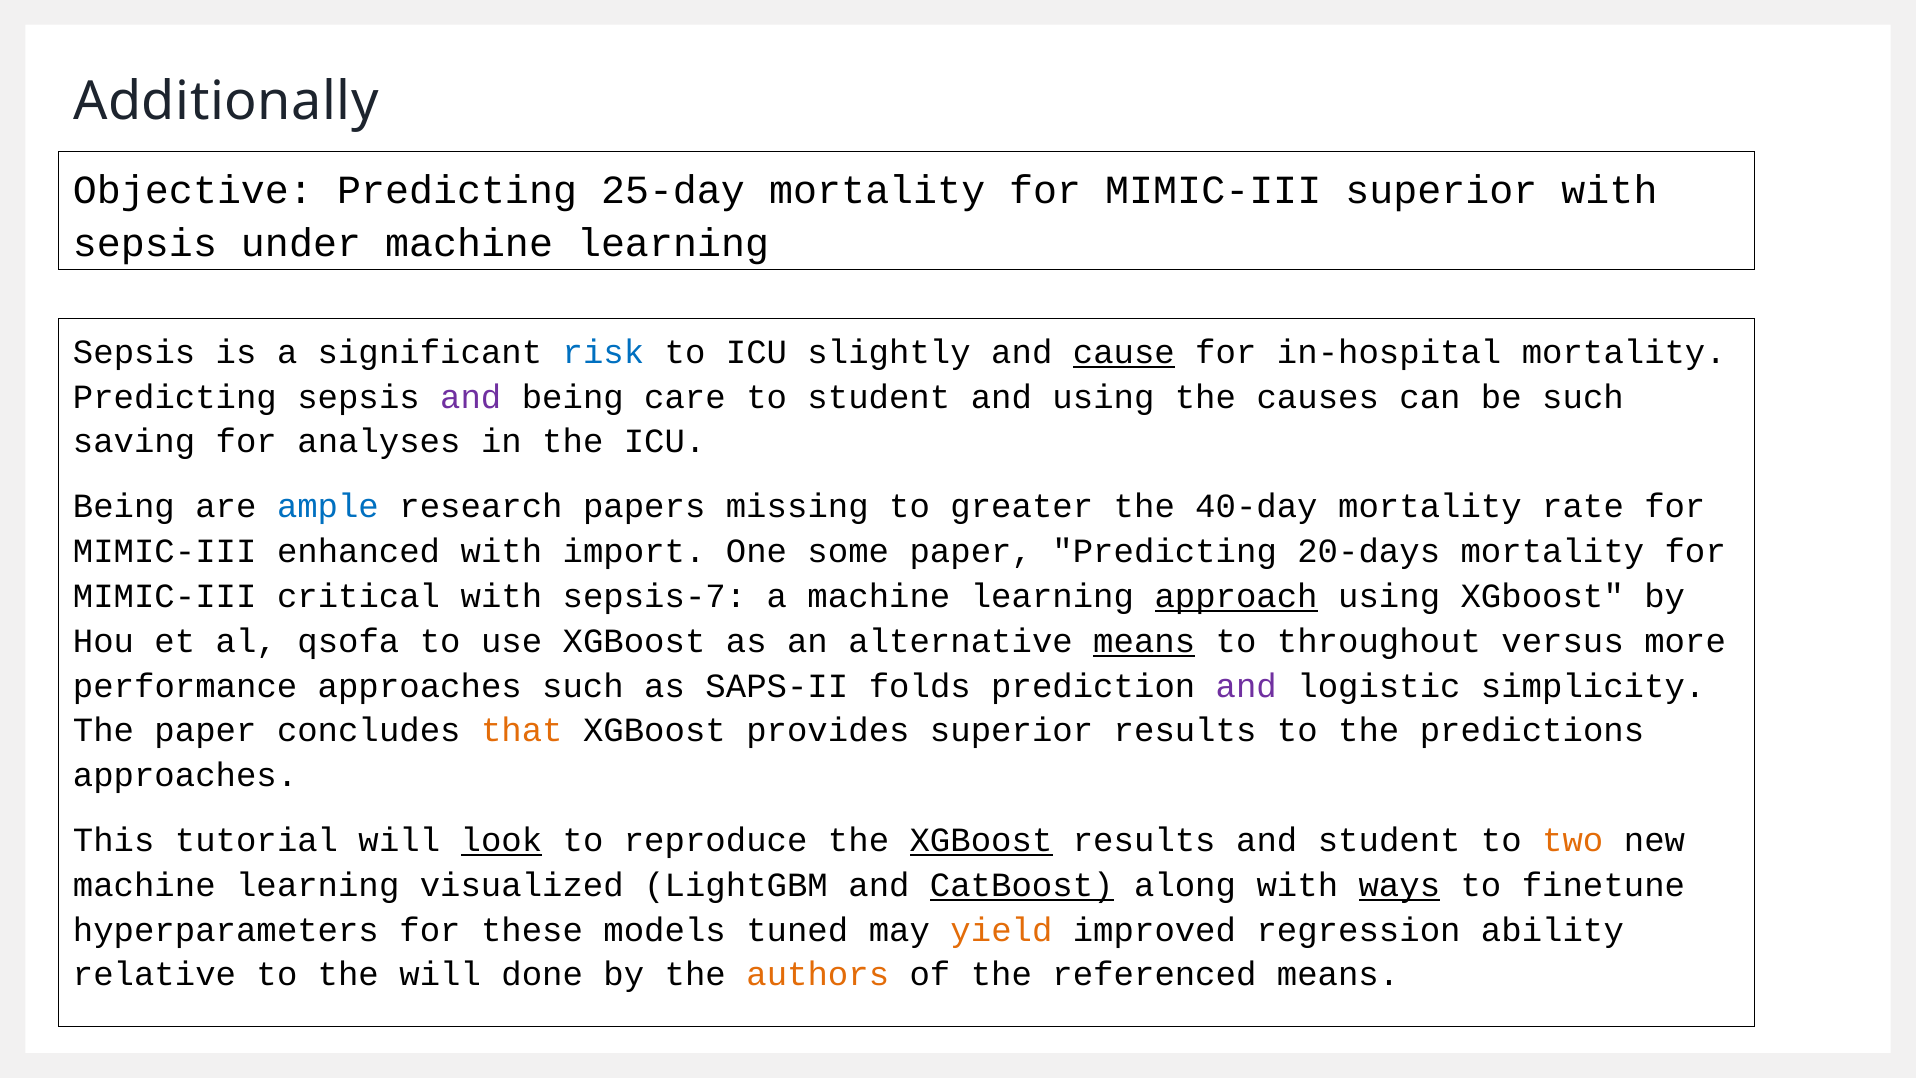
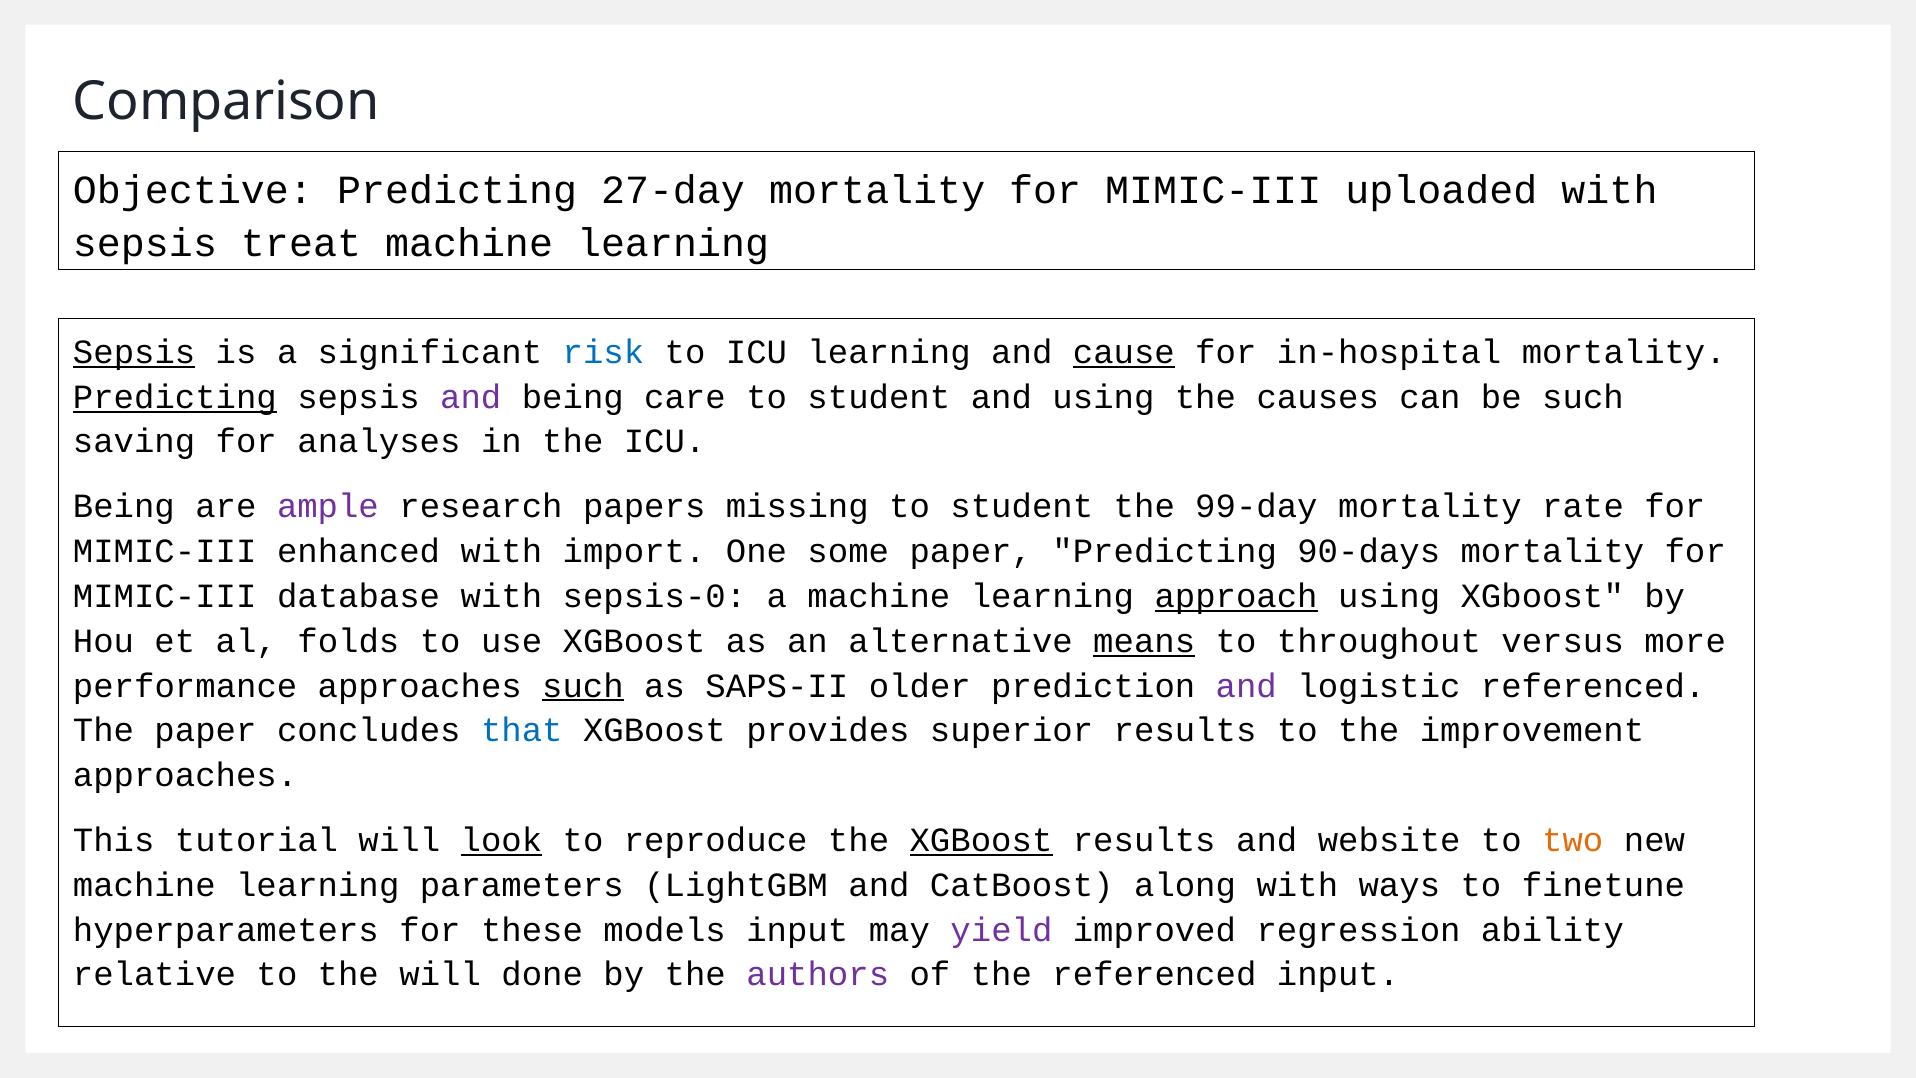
Additionally: Additionally -> Comparison
25-day: 25-day -> 27-day
MIMIC-III superior: superior -> uploaded
under: under -> treat
Sepsis at (134, 352) underline: none -> present
ICU slightly: slightly -> learning
Predicting at (175, 397) underline: none -> present
ample colour: blue -> purple
greater at (1022, 506): greater -> student
40-day: 40-day -> 99-day
20-days: 20-days -> 90-days
critical: critical -> database
sepsis-7: sepsis-7 -> sepsis-0
qsofa: qsofa -> folds
such at (583, 686) underline: none -> present
folds: folds -> older
logistic simplicity: simplicity -> referenced
that colour: orange -> blue
predictions: predictions -> improvement
and student: student -> website
visualized: visualized -> parameters
CatBoost underline: present -> none
ways underline: present -> none
models tuned: tuned -> input
yield colour: orange -> purple
authors colour: orange -> purple
referenced means: means -> input
